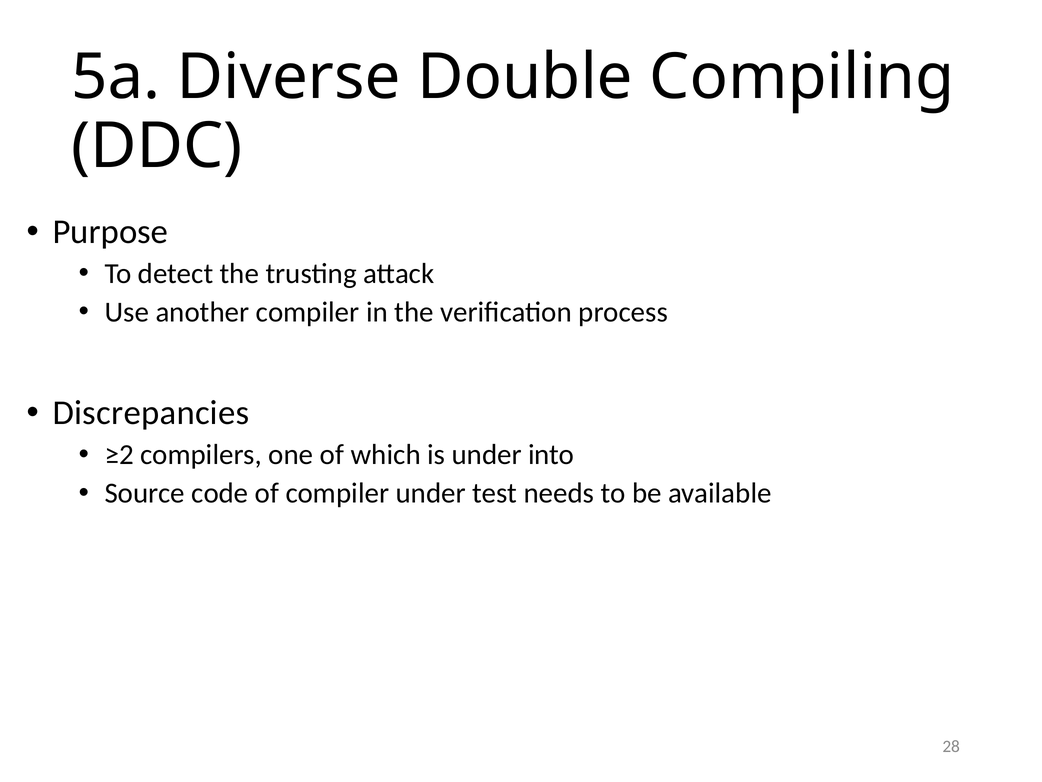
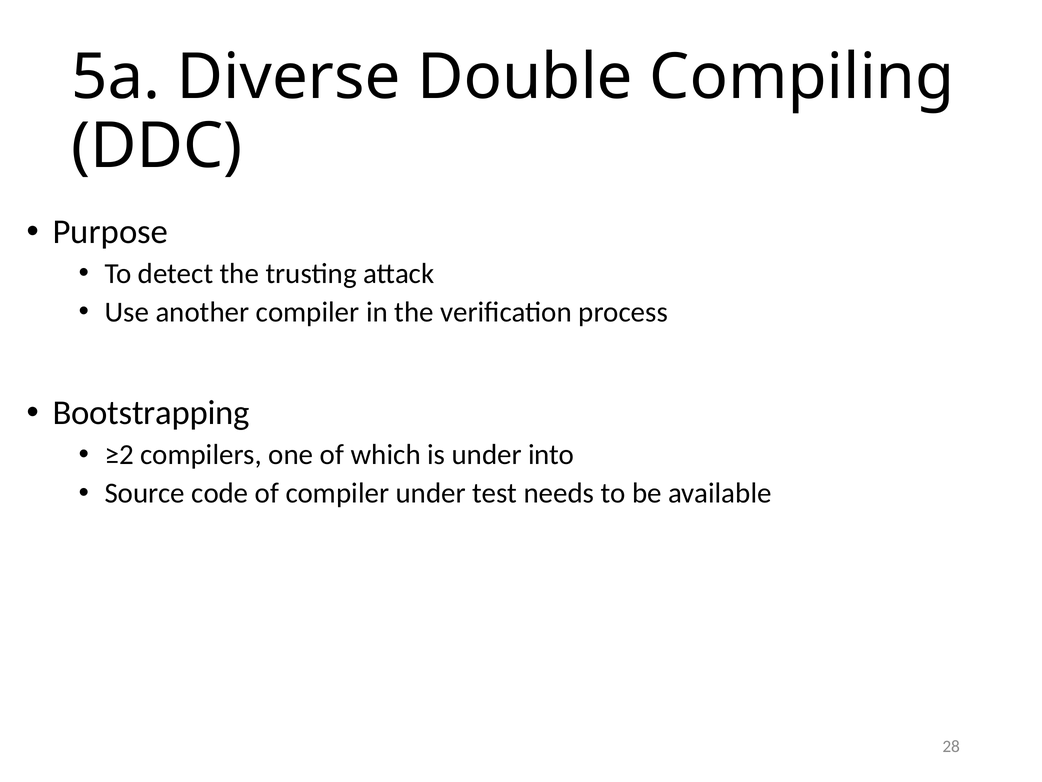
Discrepancies: Discrepancies -> Bootstrapping
